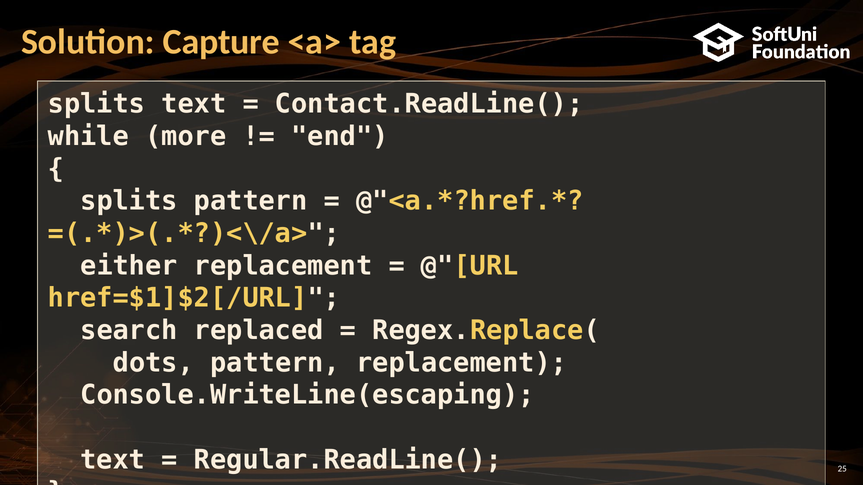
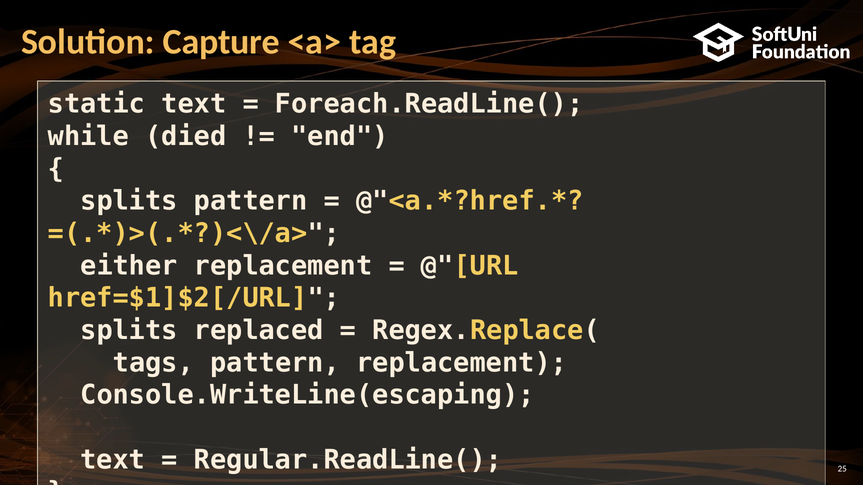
splits at (97, 104): splits -> static
Contact.ReadLine(: Contact.ReadLine( -> Foreach.ReadLine(
more: more -> died
search at (129, 331): search -> splits
dots: dots -> tags
